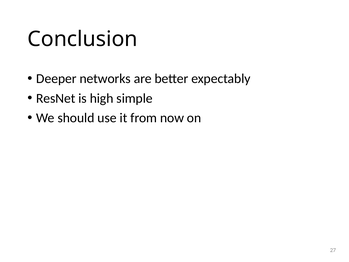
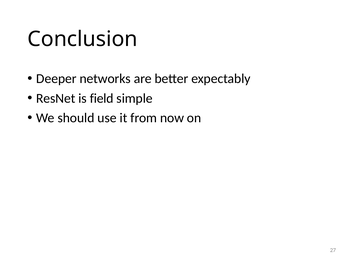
high: high -> field
